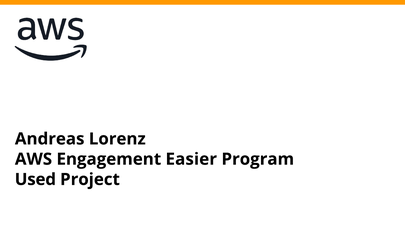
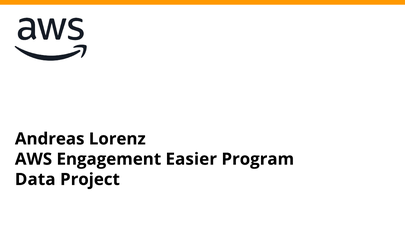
Used: Used -> Data
